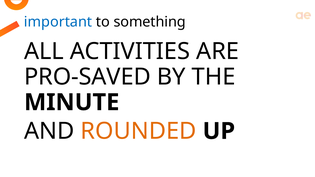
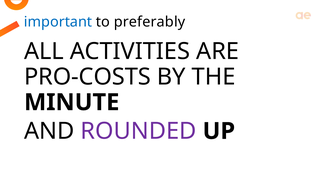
something: something -> preferably
PRO-SAVED: PRO-SAVED -> PRO-COSTS
ROUNDED colour: orange -> purple
